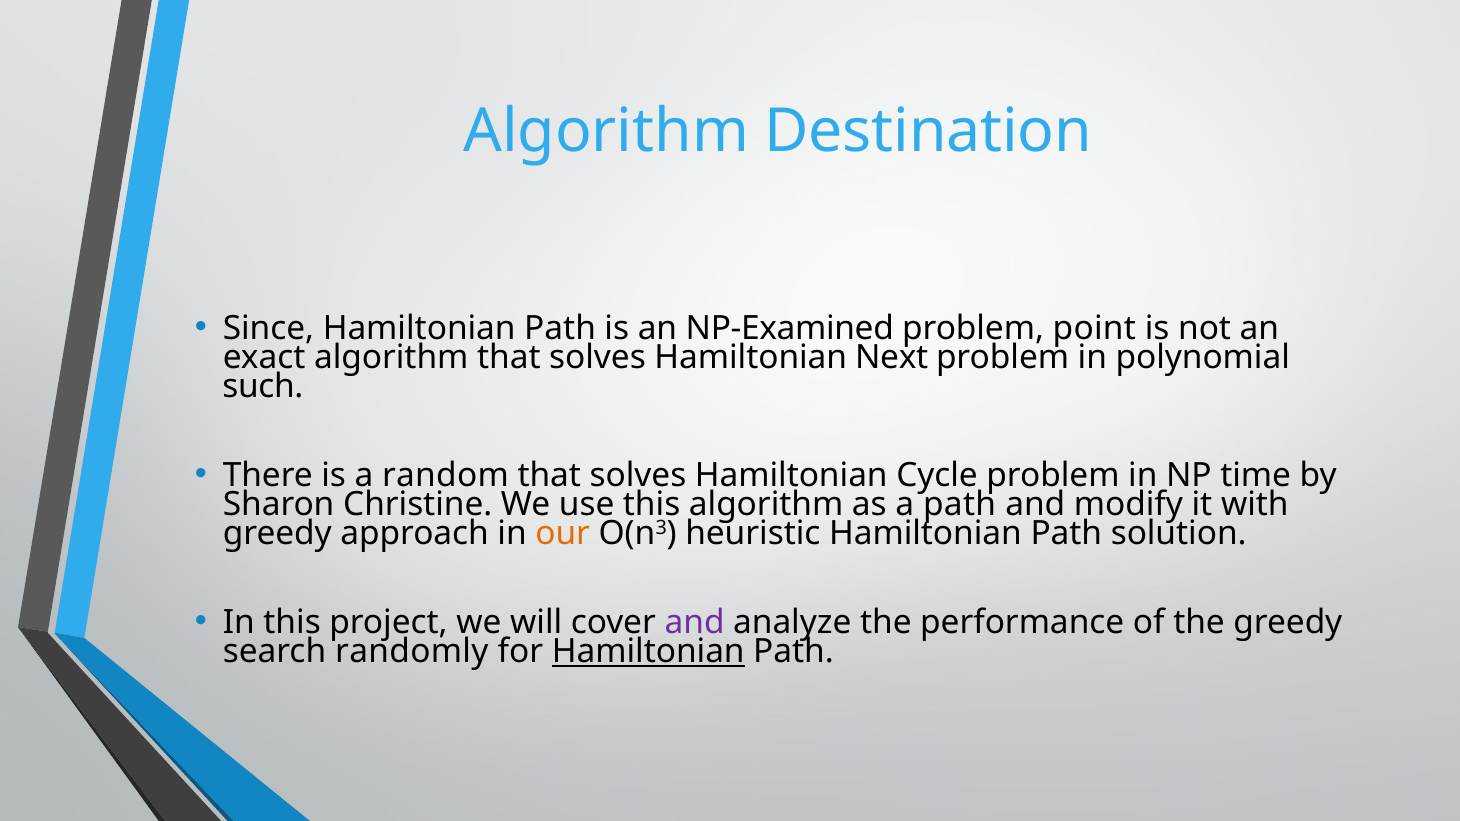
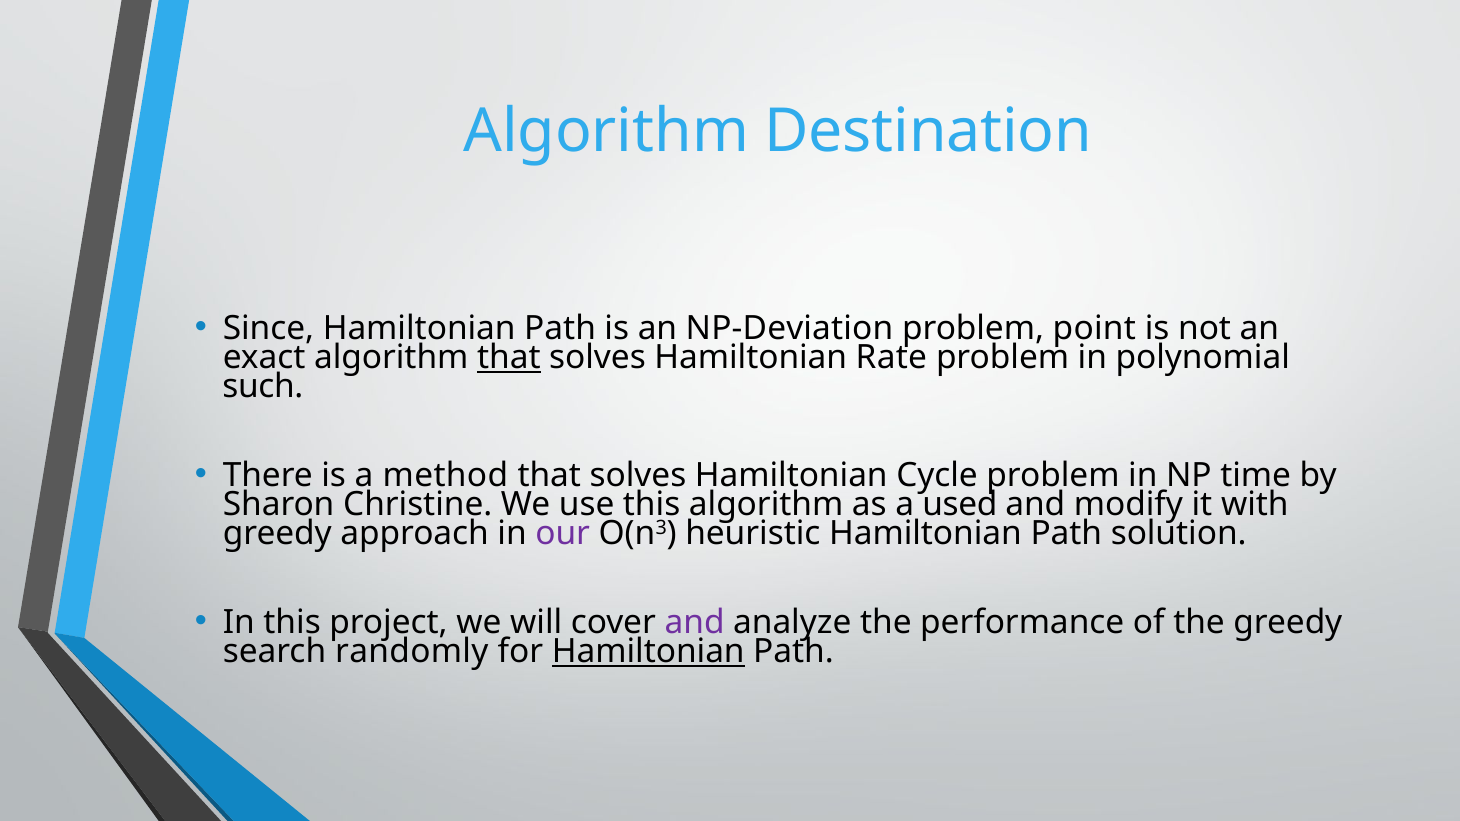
NP-Examined: NP-Examined -> NP-Deviation
that at (509, 357) underline: none -> present
Next: Next -> Rate
random: random -> method
a path: path -> used
our colour: orange -> purple
